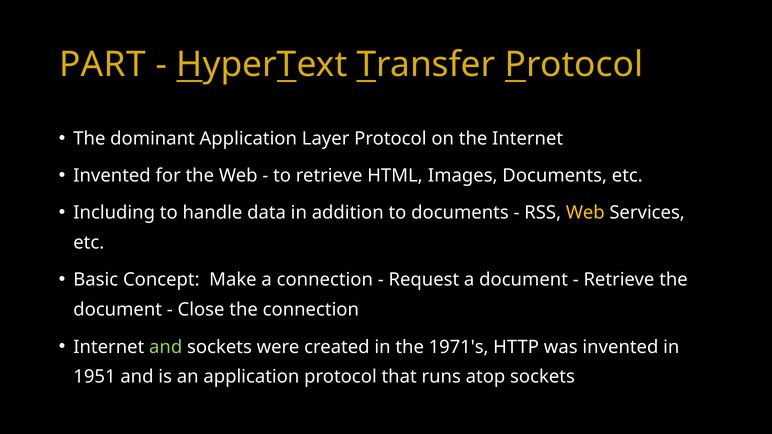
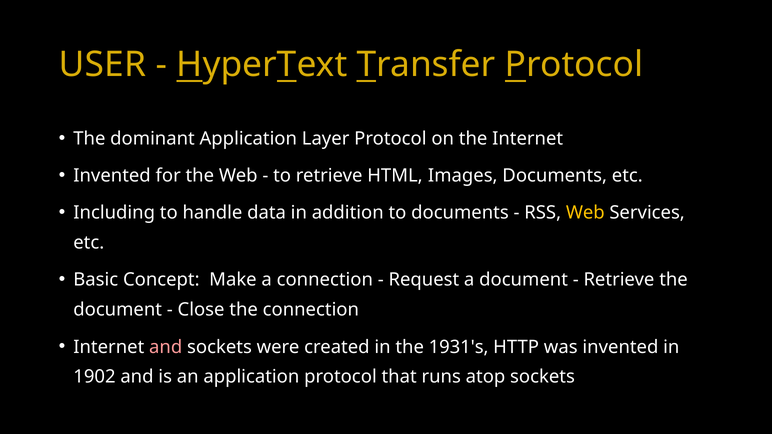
PART: PART -> USER
and at (166, 347) colour: light green -> pink
1971's: 1971's -> 1931's
1951: 1951 -> 1902
